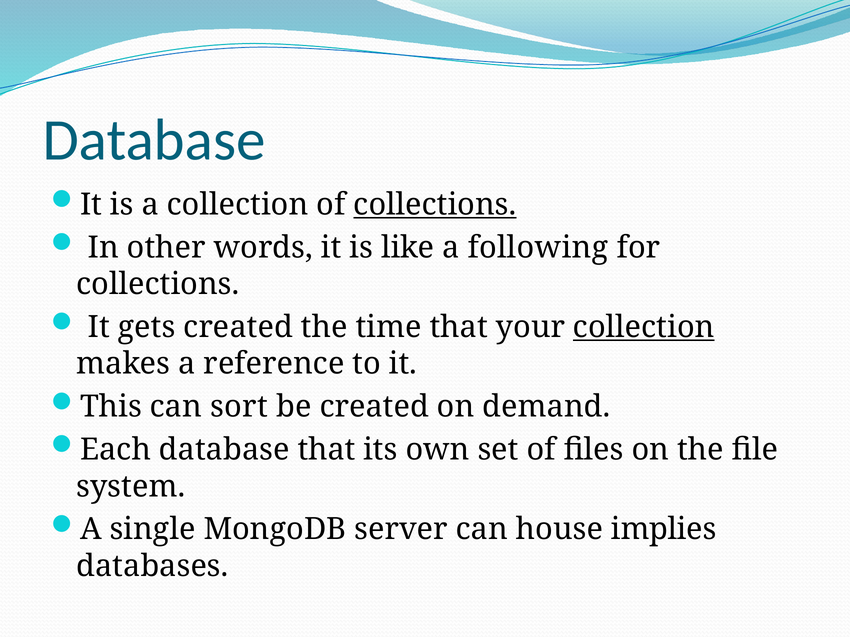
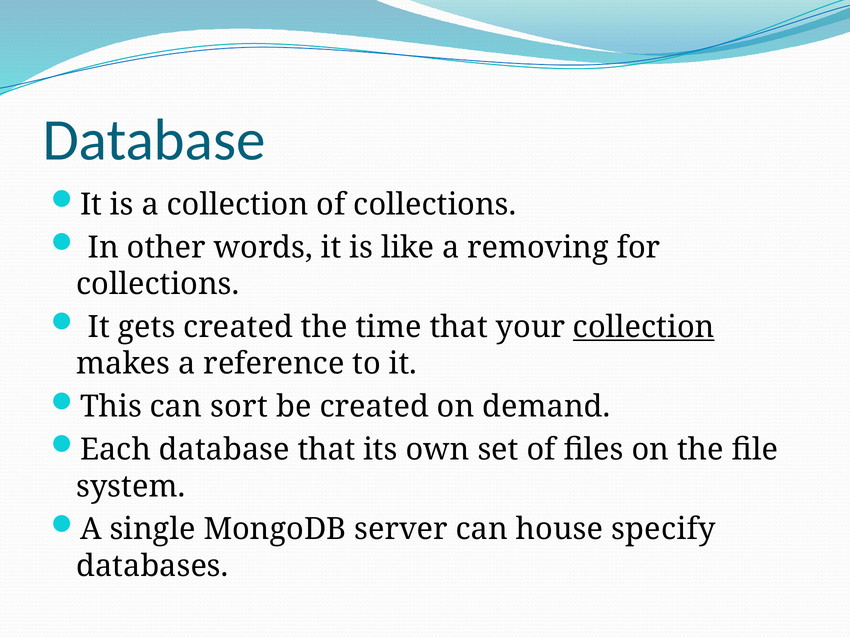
collections at (435, 205) underline: present -> none
following: following -> removing
implies: implies -> specify
